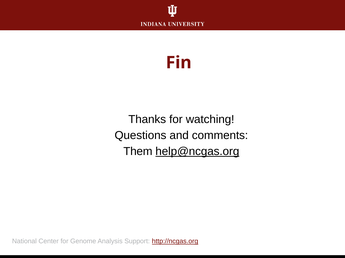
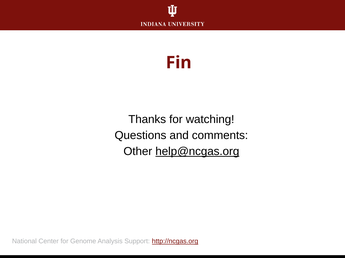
Them: Them -> Other
